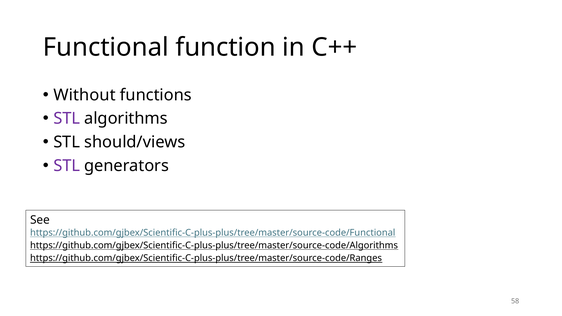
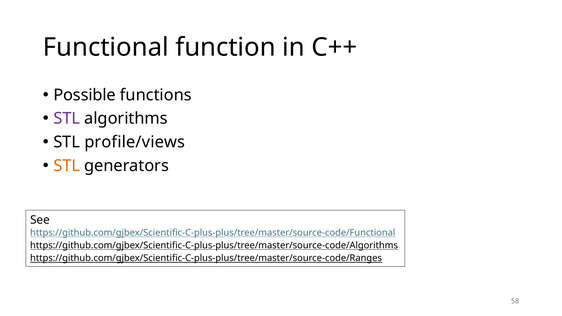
Without: Without -> Possible
should/views: should/views -> profile/views
STL at (67, 166) colour: purple -> orange
